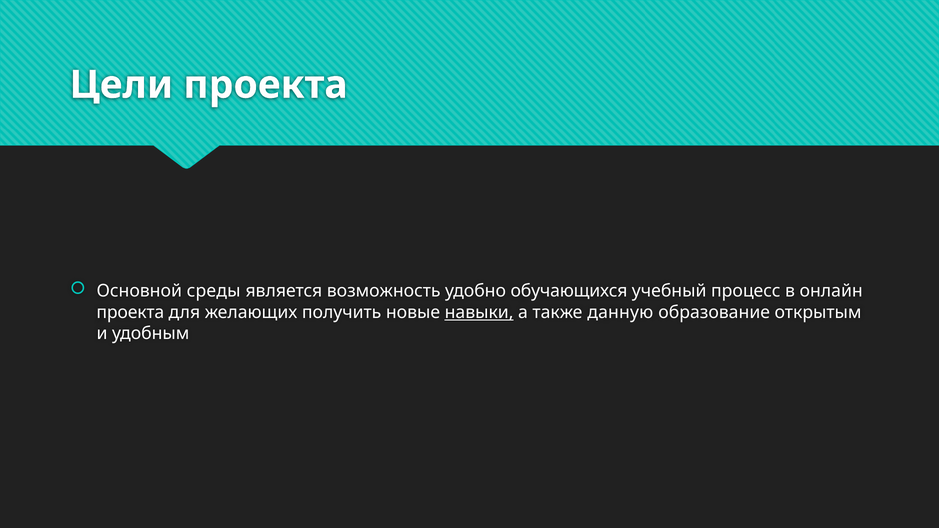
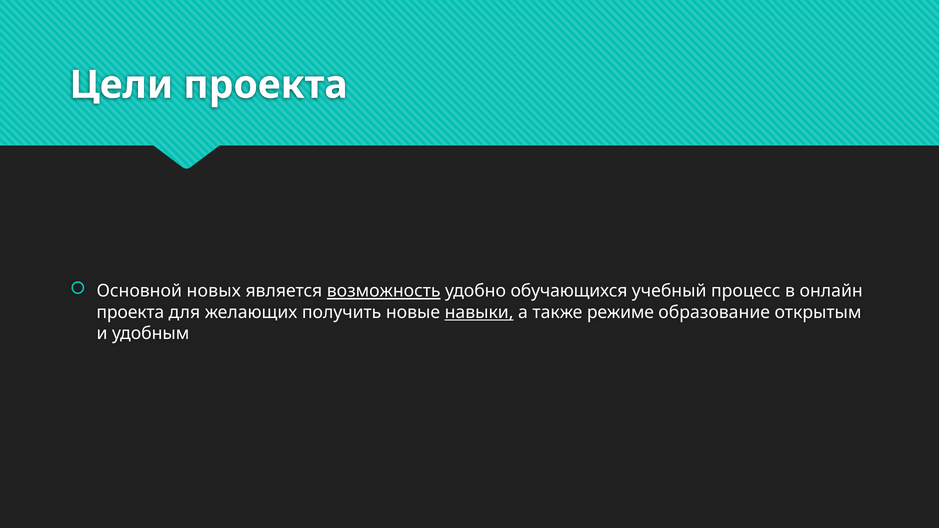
среды: среды -> новых
возможность underline: none -> present
данную: данную -> режиме
